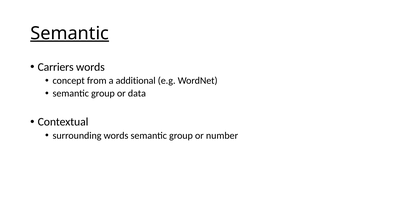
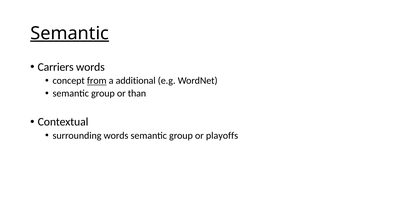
from underline: none -> present
data: data -> than
number: number -> playoffs
